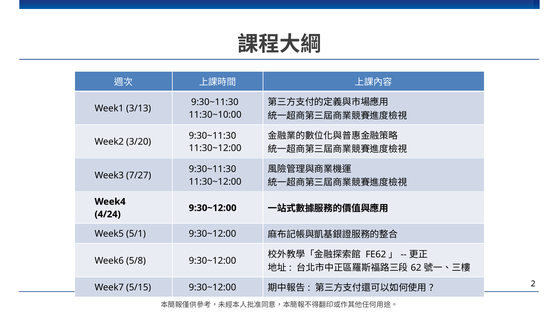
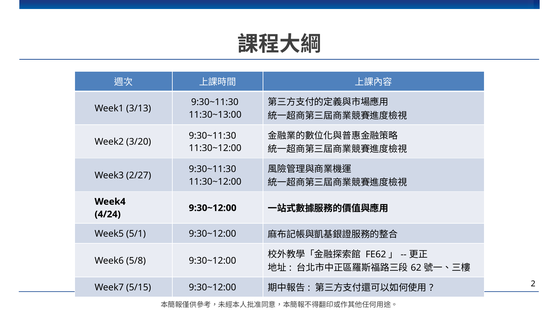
11:30~10:00: 11:30~10:00 -> 11:30~13:00
7/27: 7/27 -> 2/27
